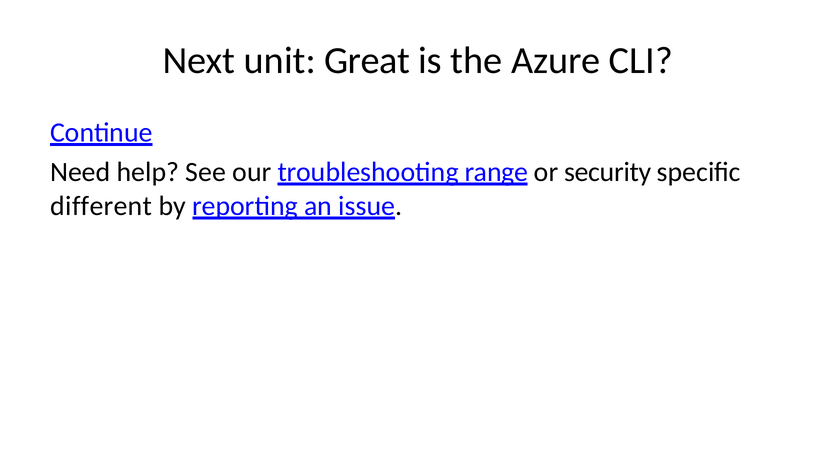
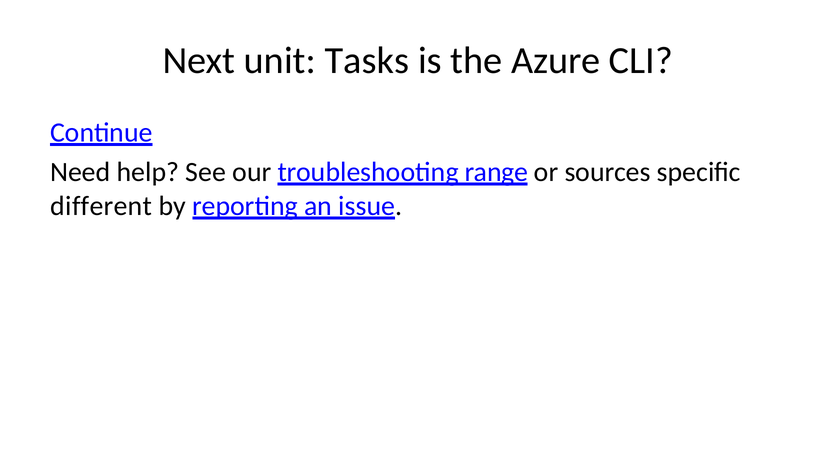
Great: Great -> Tasks
security: security -> sources
